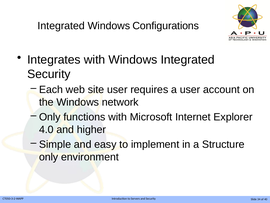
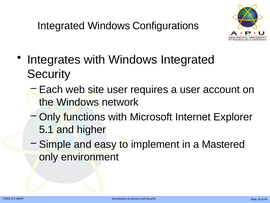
4.0: 4.0 -> 5.1
Structure: Structure -> Mastered
